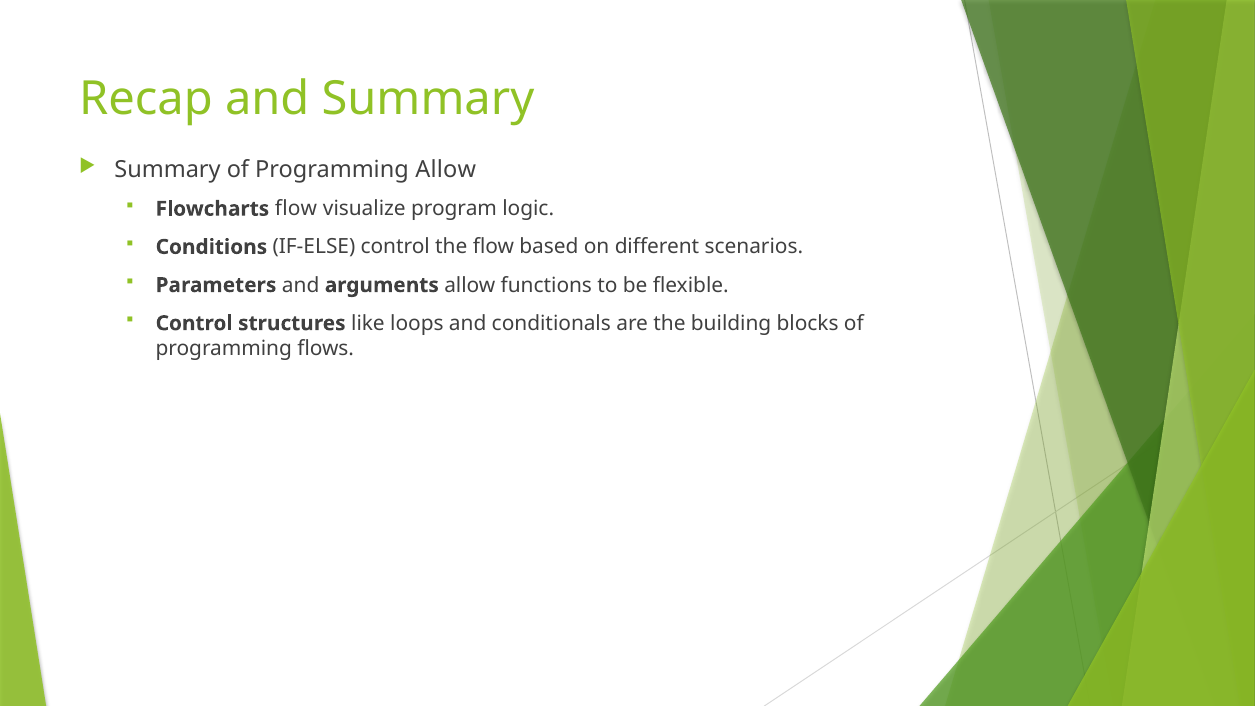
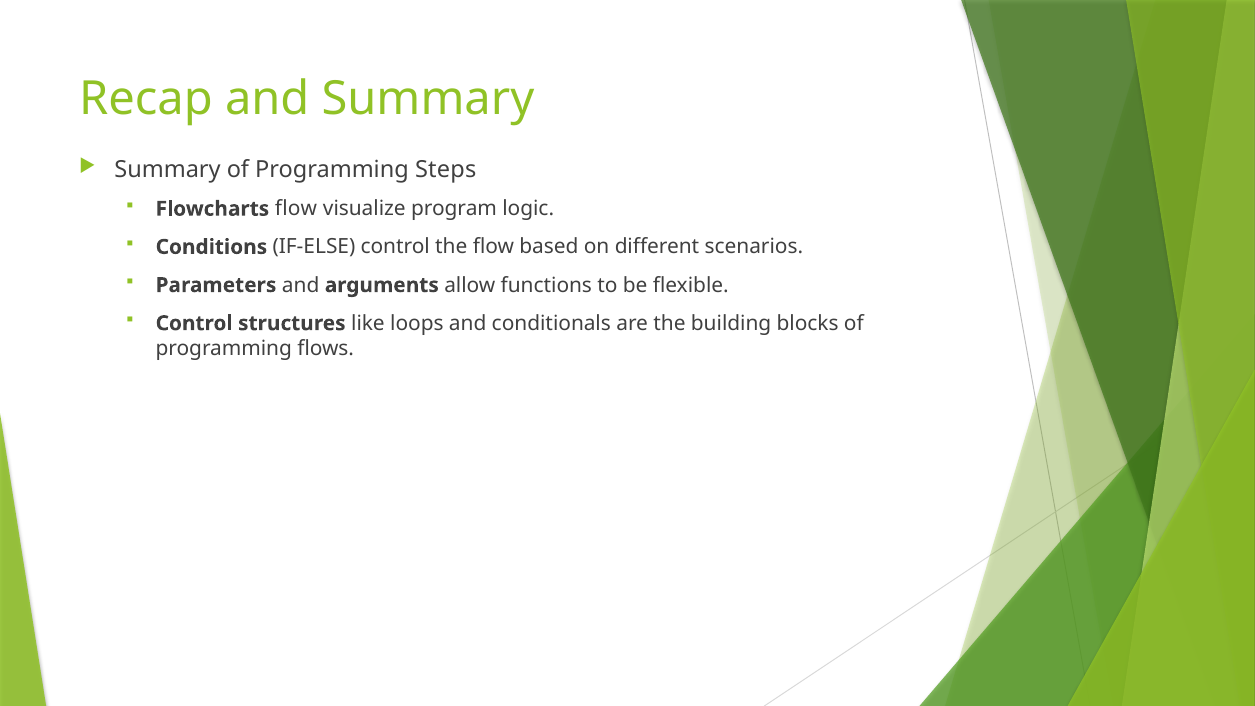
Programming Allow: Allow -> Steps
